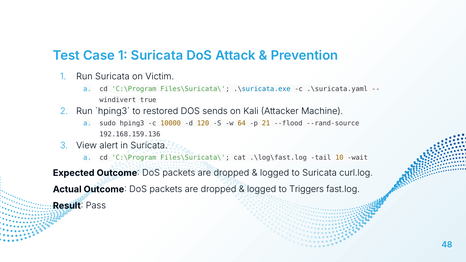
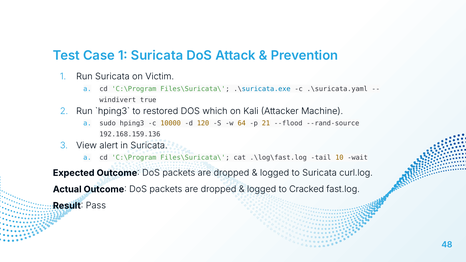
sends: sends -> which
Triggers: Triggers -> Cracked
